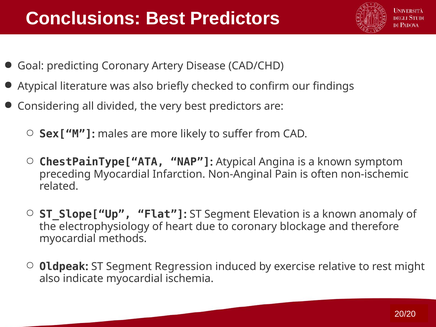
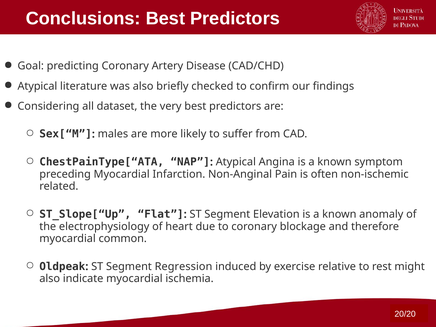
divided: divided -> dataset
methods: methods -> common
